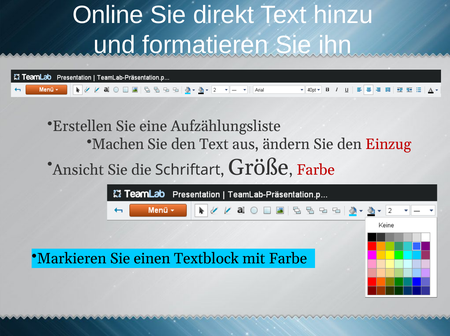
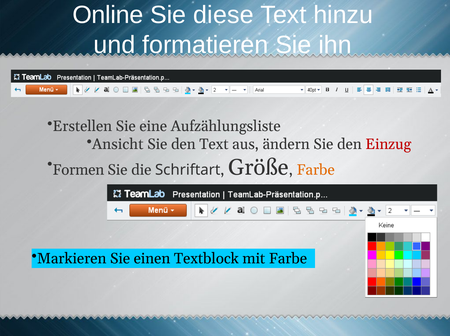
direkt: direkt -> diese
Machen: Machen -> Ansicht
Ansicht: Ansicht -> Formen
Farbe at (316, 170) colour: red -> orange
